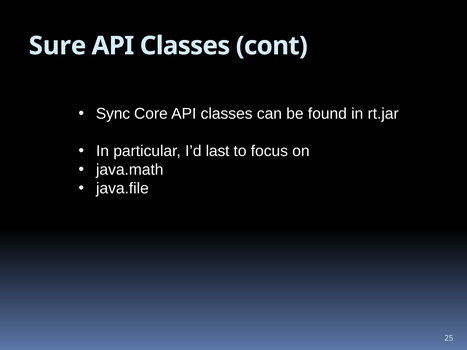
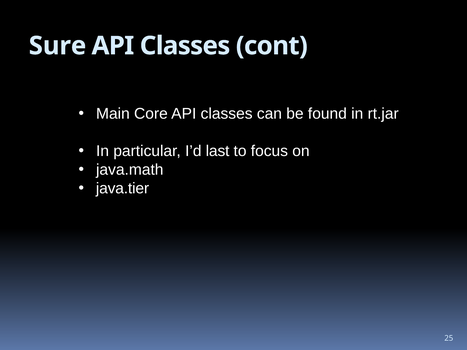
Sync: Sync -> Main
java.file: java.file -> java.tier
